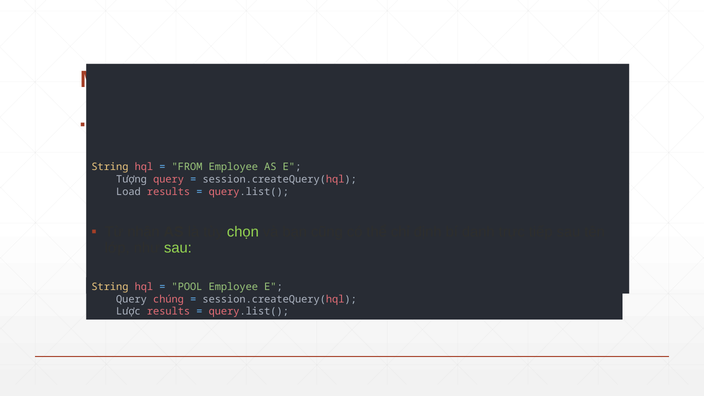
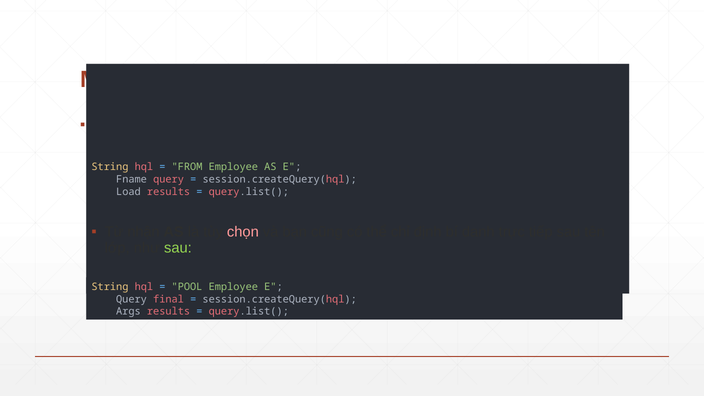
Tượng: Tượng -> Fname
chọn colour: light green -> pink
chúng: chúng -> final
Lược: Lược -> Args
